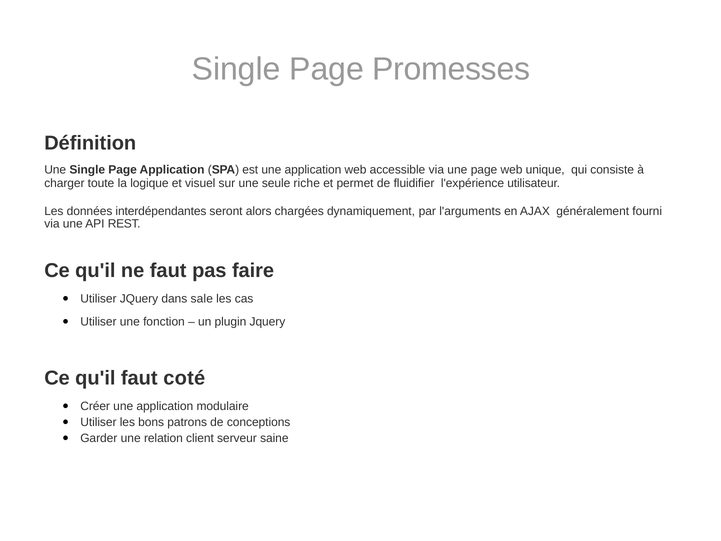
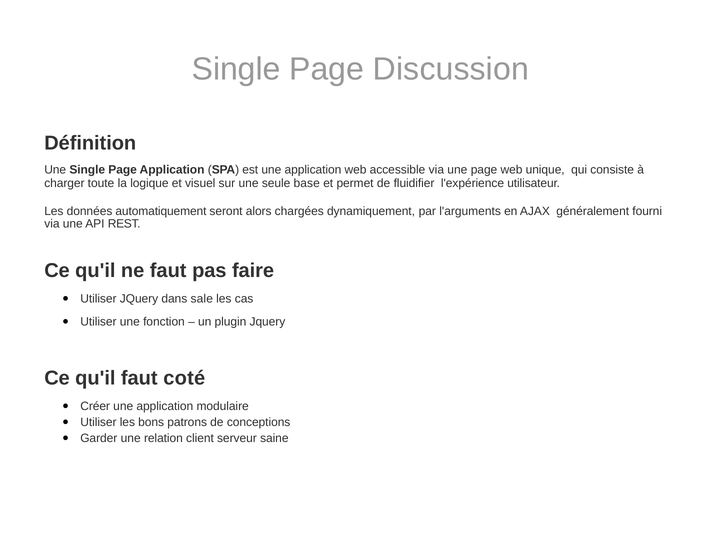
Promesses: Promesses -> Discussion
riche: riche -> base
interdépendantes: interdépendantes -> automatiquement
